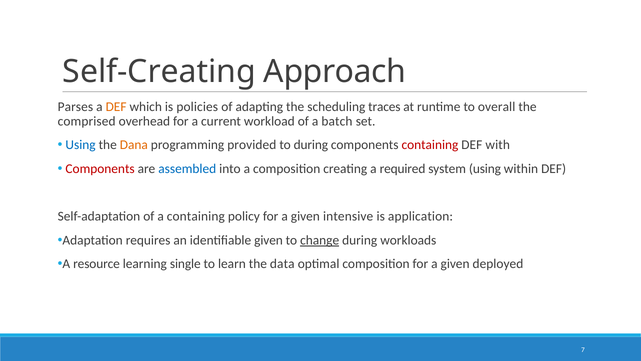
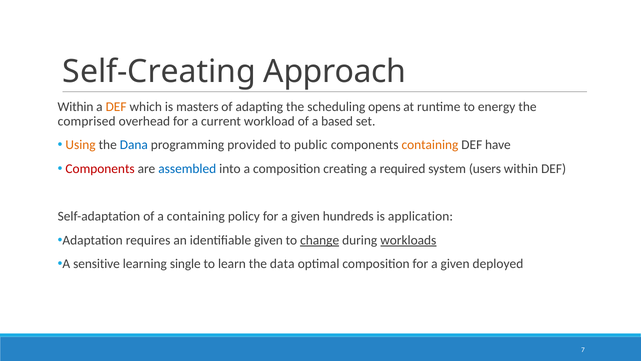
Parses at (75, 107): Parses -> Within
policies: policies -> masters
traces: traces -> opens
overall: overall -> energy
batch: batch -> based
Using at (81, 145) colour: blue -> orange
Dana colour: orange -> blue
to during: during -> public
containing at (430, 145) colour: red -> orange
with: with -> have
system using: using -> users
intensive: intensive -> hundreds
workloads underline: none -> present
resource: resource -> sensitive
